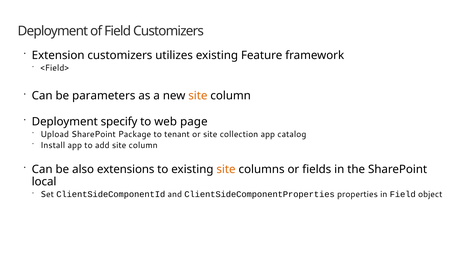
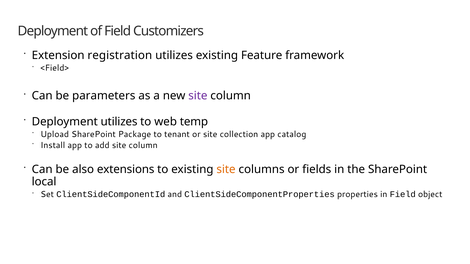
Extension customizers: customizers -> registration
site at (198, 96) colour: orange -> purple
Deployment specify: specify -> utilizes
page: page -> temp
